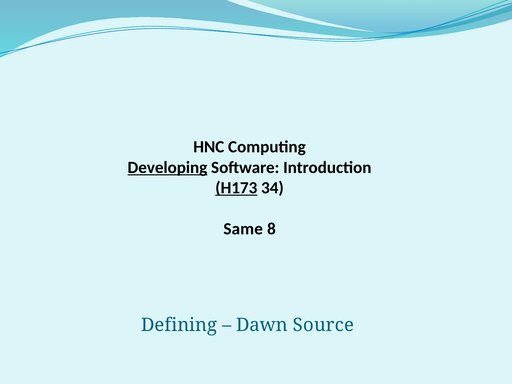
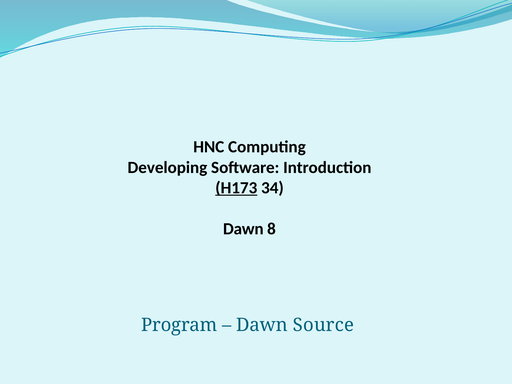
Developing underline: present -> none
Same at (243, 229): Same -> Dawn
Defining: Defining -> Program
